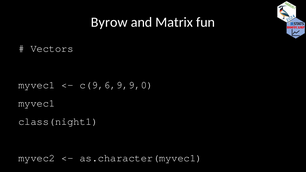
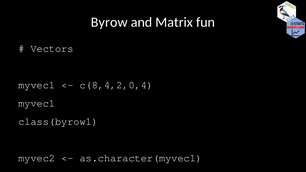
c(9,6,9,9,0: c(9,6,9,9,0 -> c(8,4,2,0,4
class(night1: class(night1 -> class(byrow1
